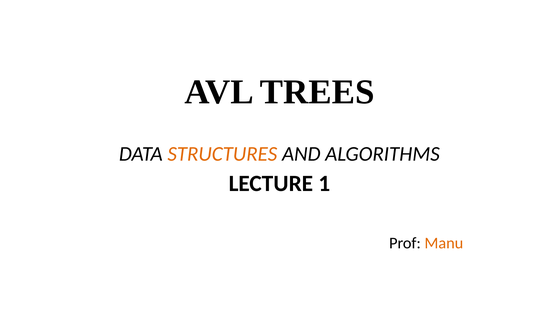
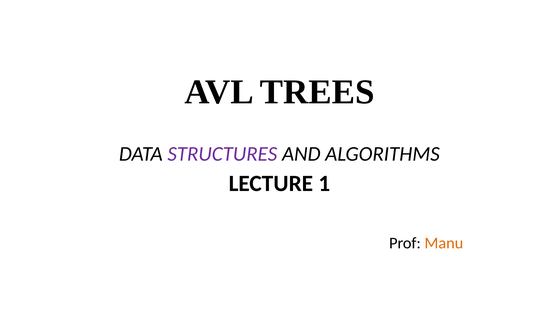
STRUCTURES colour: orange -> purple
